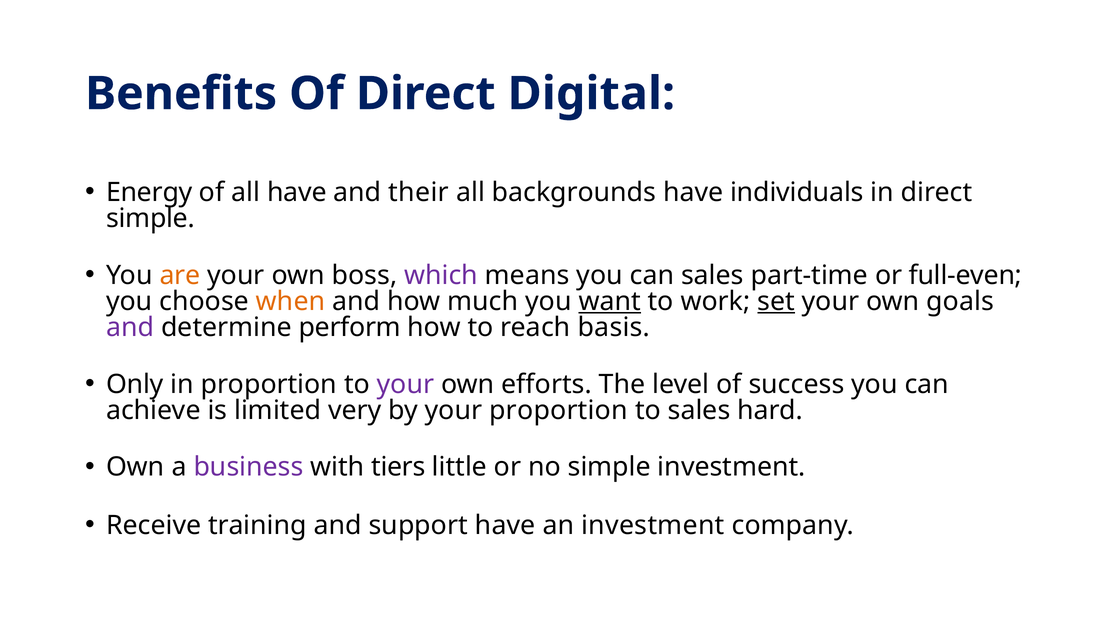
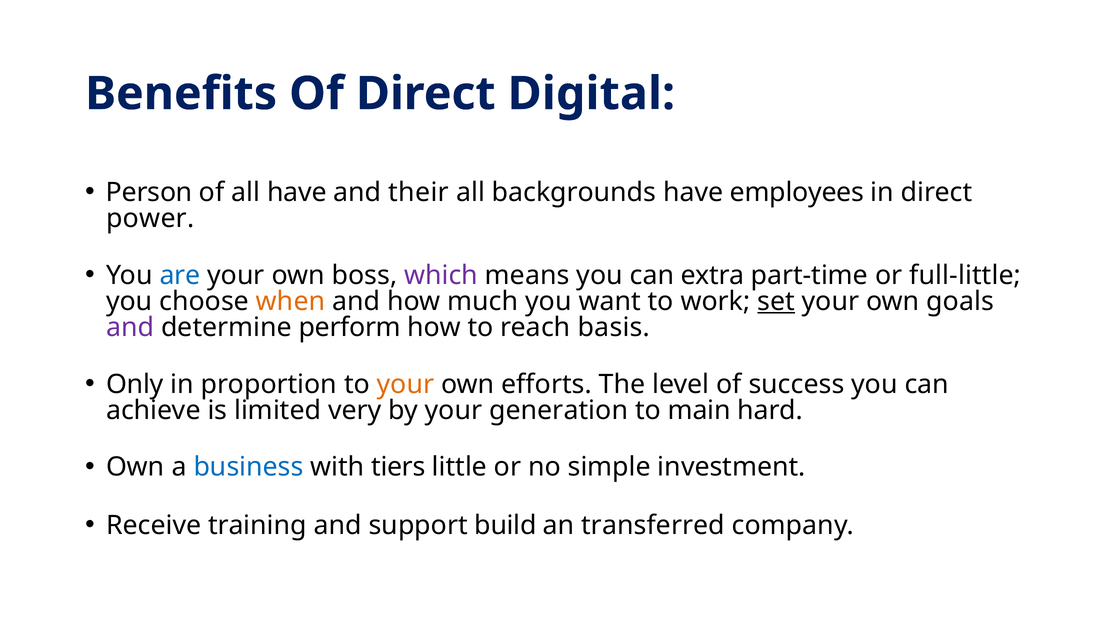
Energy: Energy -> Person
individuals: individuals -> employees
simple at (151, 219): simple -> power
are colour: orange -> blue
can sales: sales -> extra
full-even: full-even -> full-little
want underline: present -> none
your at (406, 384) colour: purple -> orange
your proportion: proportion -> generation
to sales: sales -> main
business colour: purple -> blue
support have: have -> build
an investment: investment -> transferred
